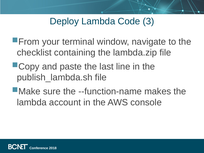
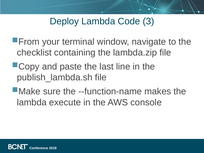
account: account -> execute
